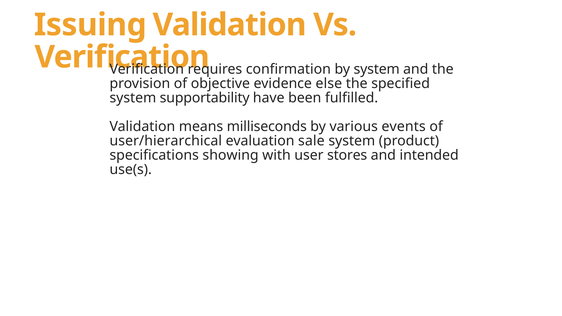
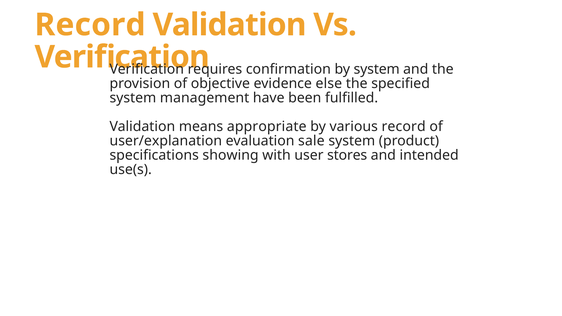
Issuing at (90, 25): Issuing -> Record
supportability: supportability -> management
milliseconds: milliseconds -> appropriate
various events: events -> record
user/hierarchical: user/hierarchical -> user/explanation
